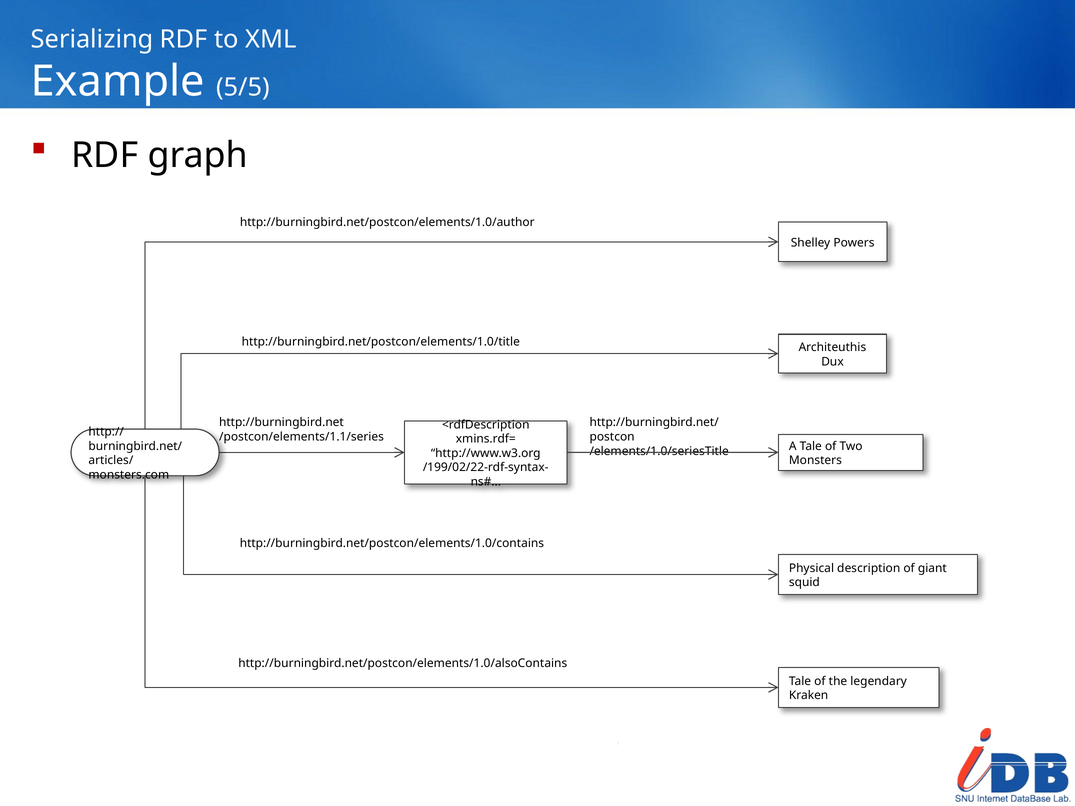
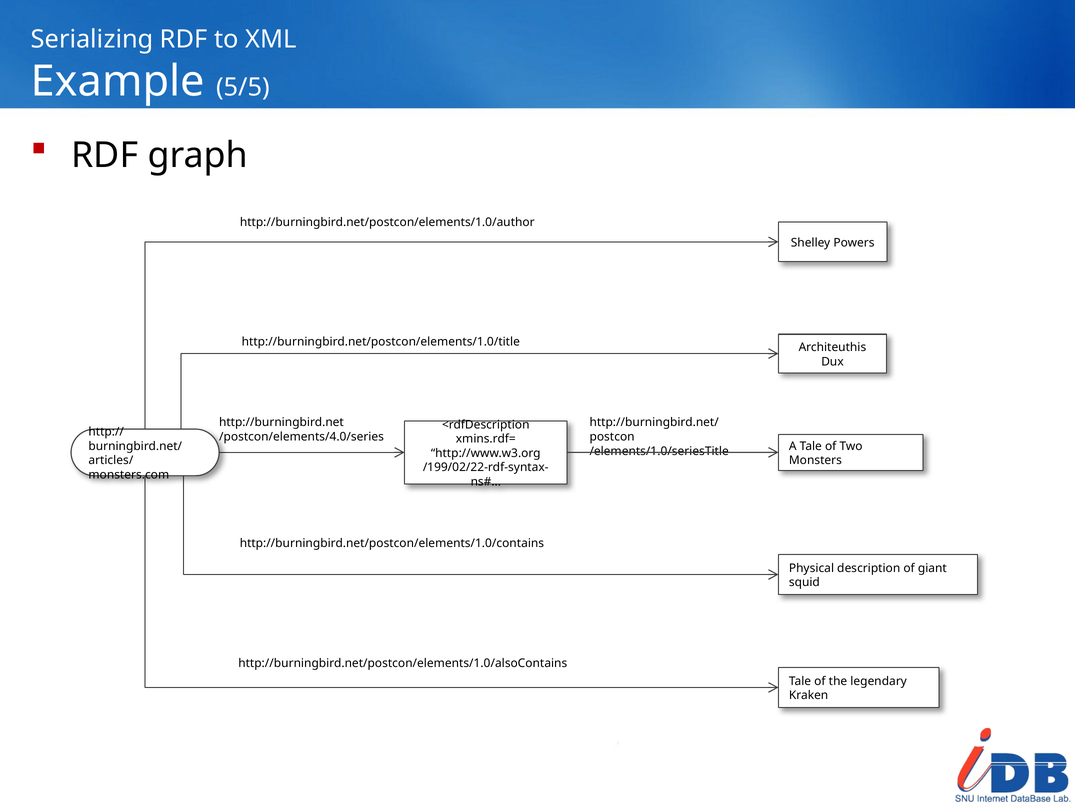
/postcon/elements/1.1/series: /postcon/elements/1.1/series -> /postcon/elements/4.0/series
